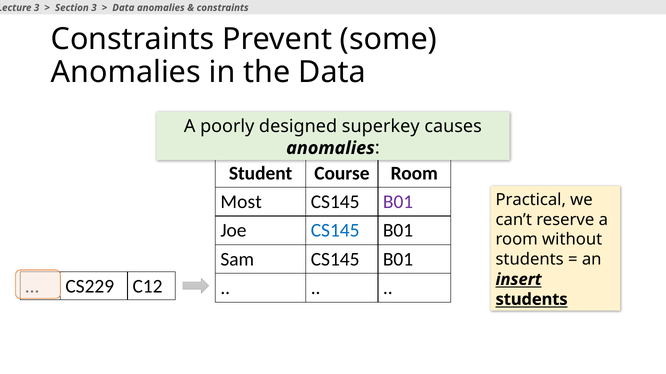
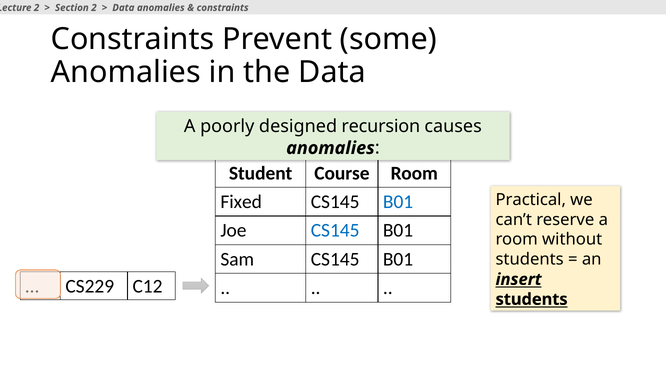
3 at (37, 8): 3 -> 2
Section 3: 3 -> 2
superkey: superkey -> recursion
Most: Most -> Fixed
B01 at (398, 202) colour: purple -> blue
